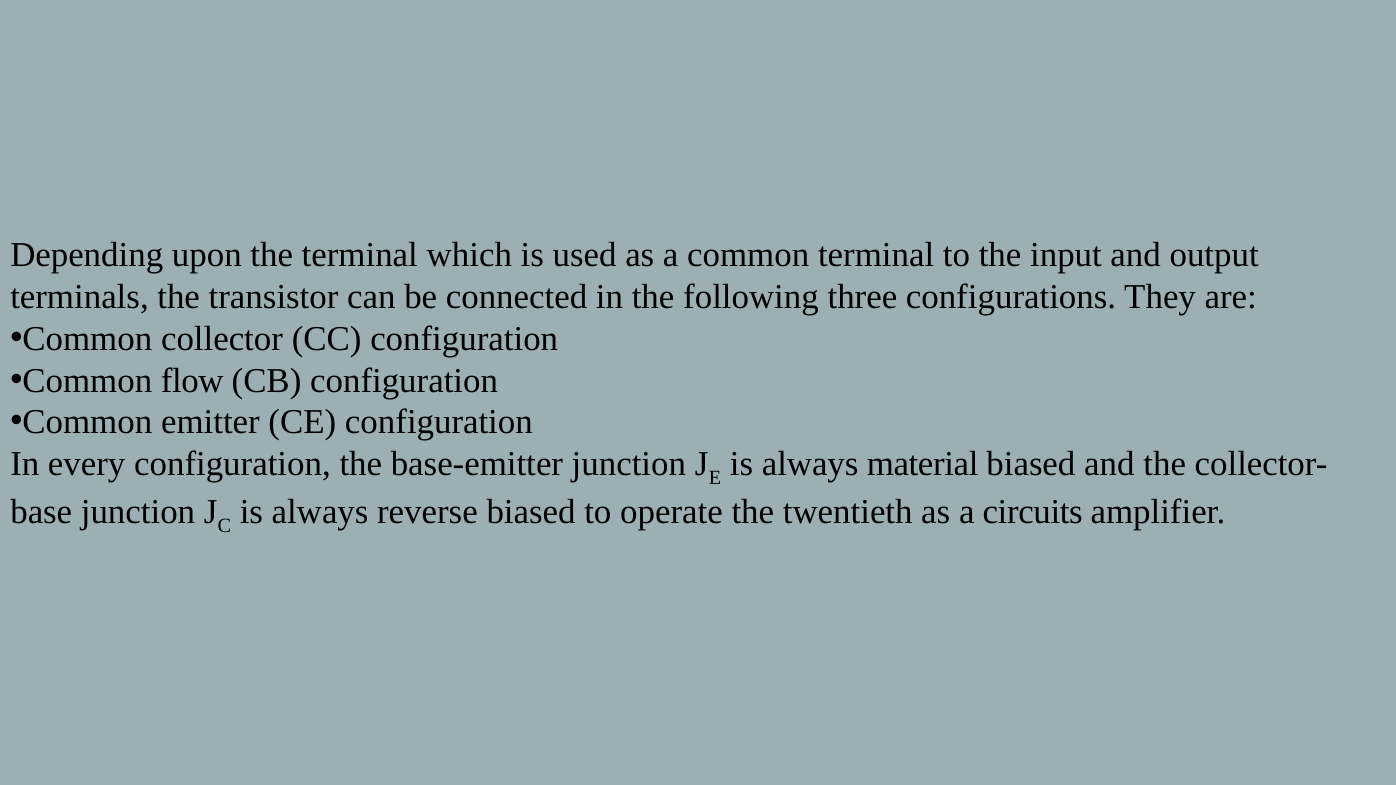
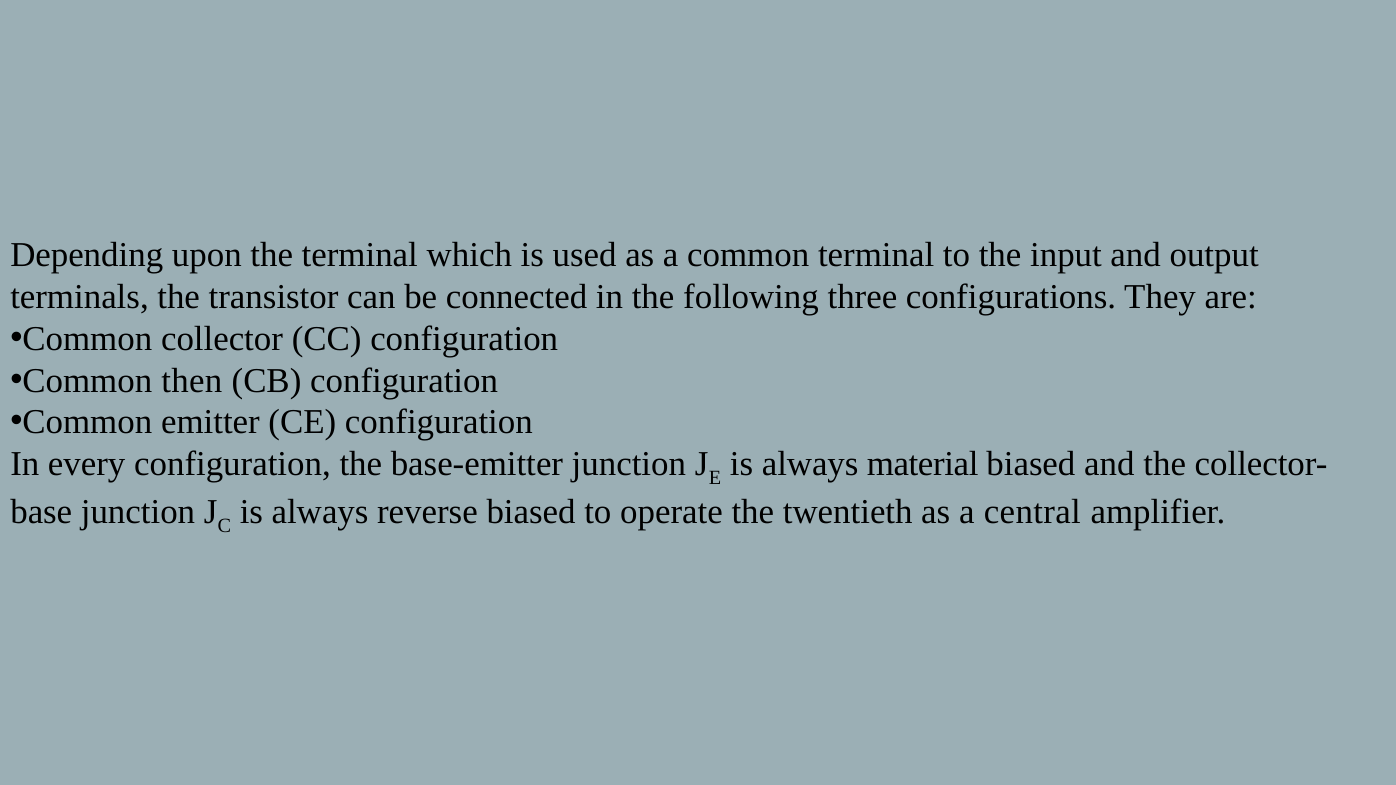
flow: flow -> then
circuits: circuits -> central
